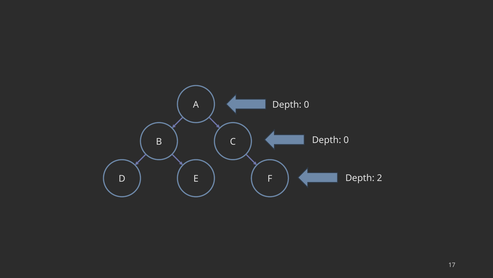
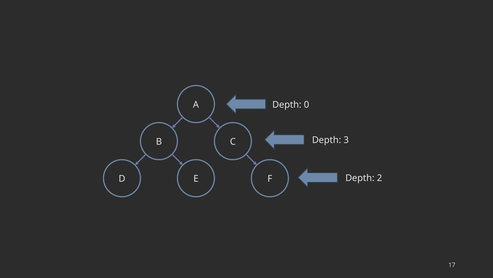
0 at (346, 140): 0 -> 3
